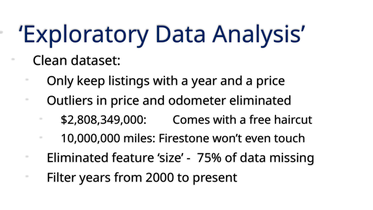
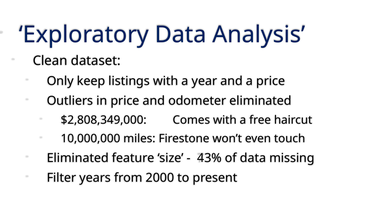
75%: 75% -> 43%
